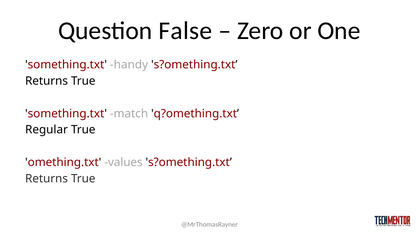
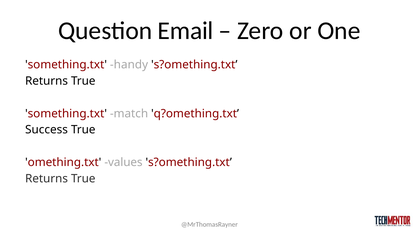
False: False -> Email
Regular: Regular -> Success
